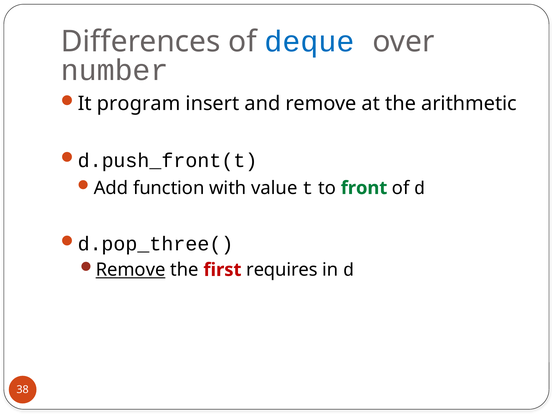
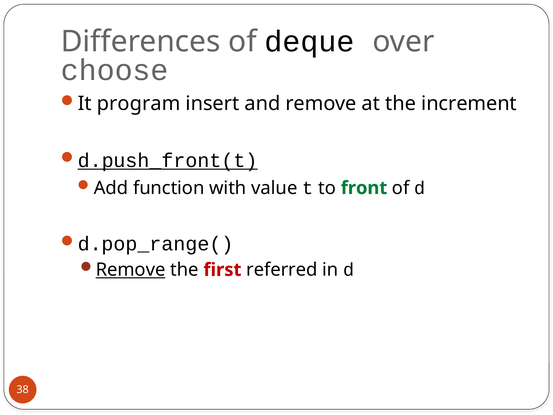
deque colour: blue -> black
number: number -> choose
arithmetic: arithmetic -> increment
d.push_front(t underline: none -> present
d.pop_three(: d.pop_three( -> d.pop_range(
requires: requires -> referred
